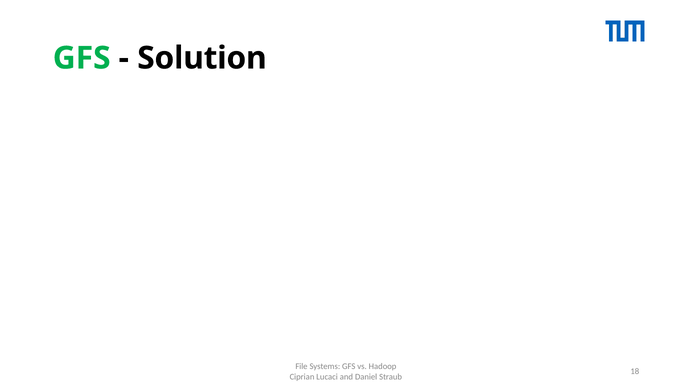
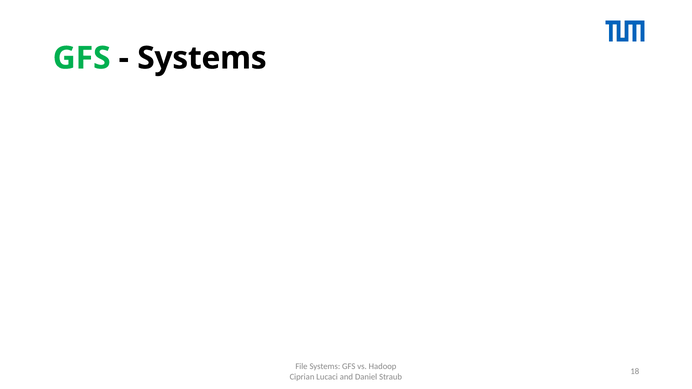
Solution at (202, 58): Solution -> Systems
